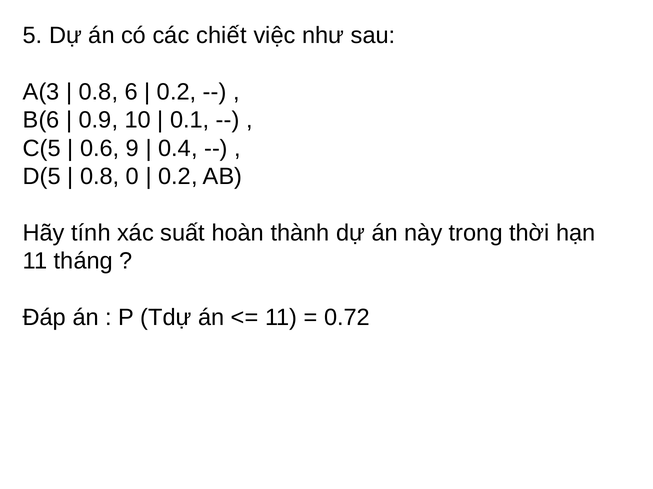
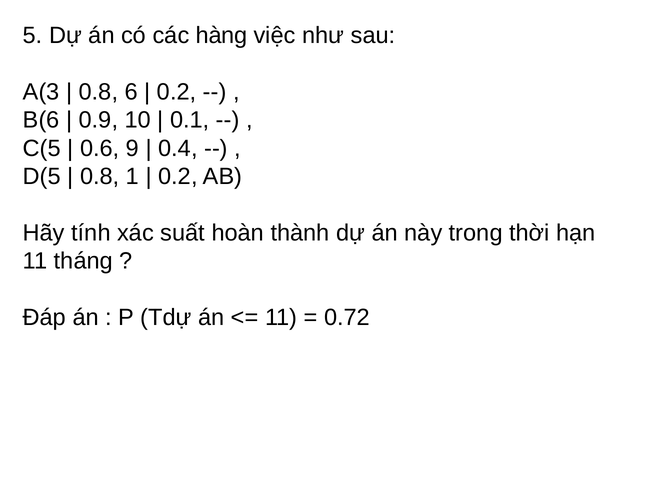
chiết: chiết -> hàng
0: 0 -> 1
